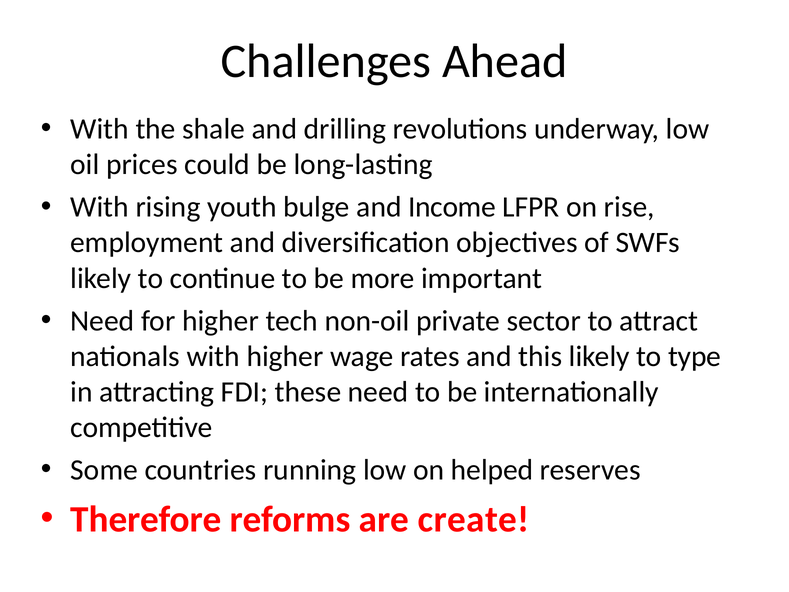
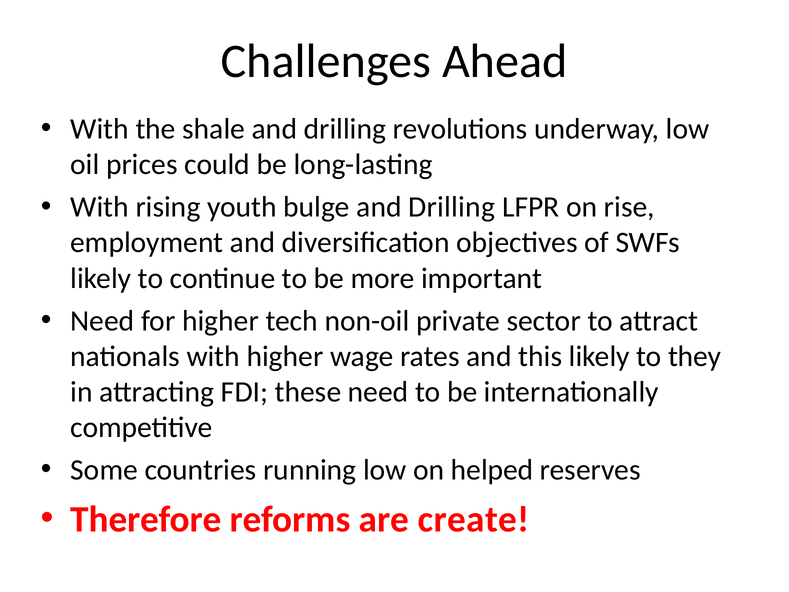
bulge and Income: Income -> Drilling
type: type -> they
